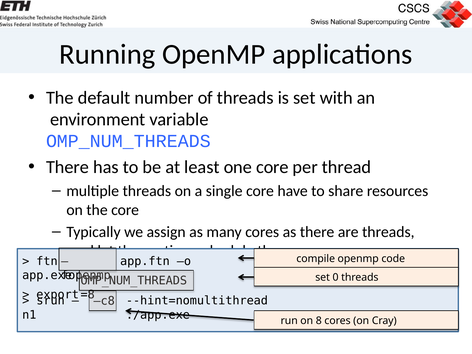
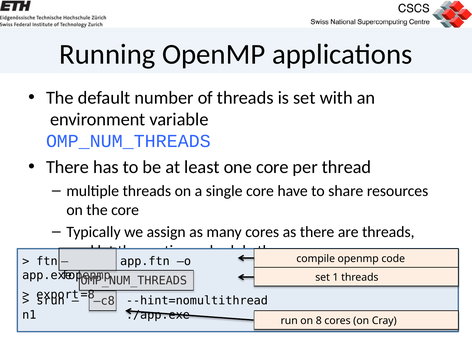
0: 0 -> 1
